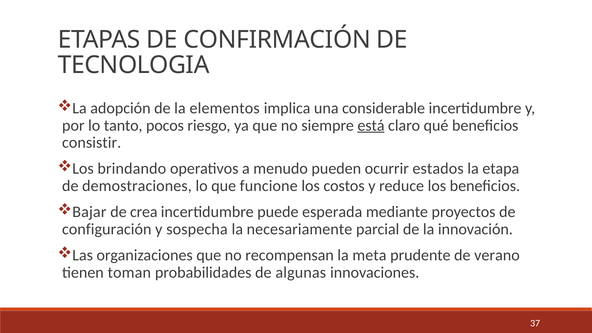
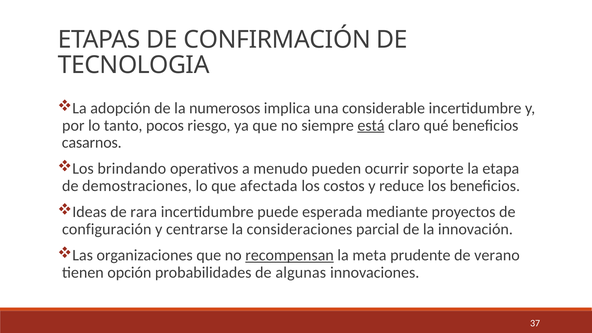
elementos: elementos -> numerosos
consistir: consistir -> casarnos
estados: estados -> soporte
funcione: funcione -> afectada
Bajar: Bajar -> Ideas
crea: crea -> rara
sospecha: sospecha -> centrarse
necesariamente: necesariamente -> consideraciones
recompensan underline: none -> present
toman: toman -> opción
